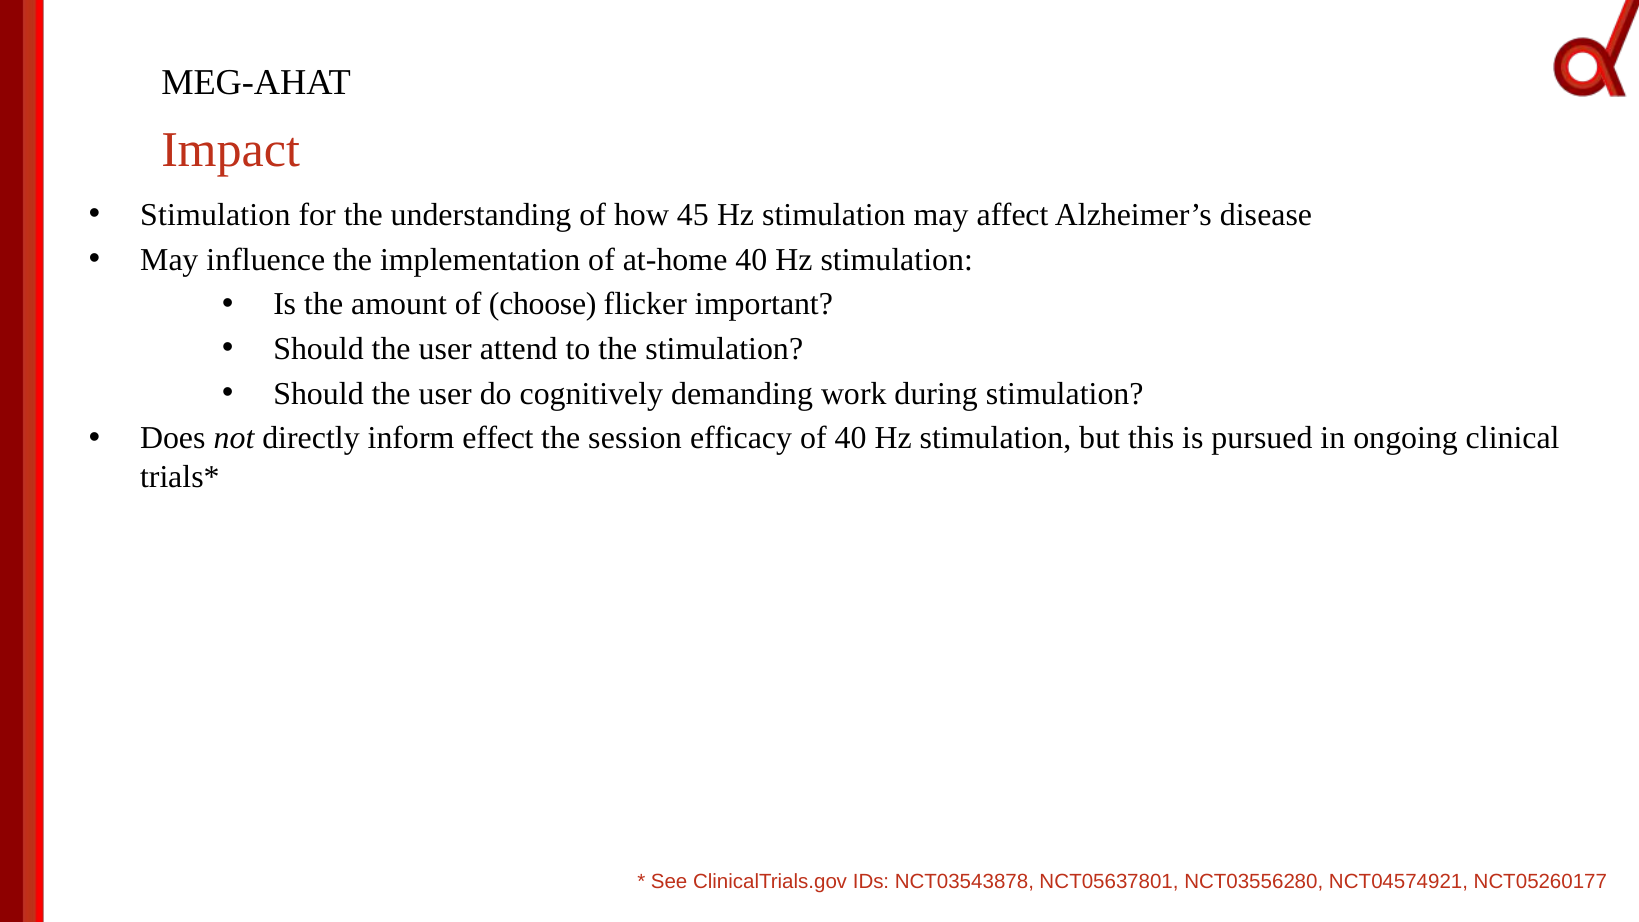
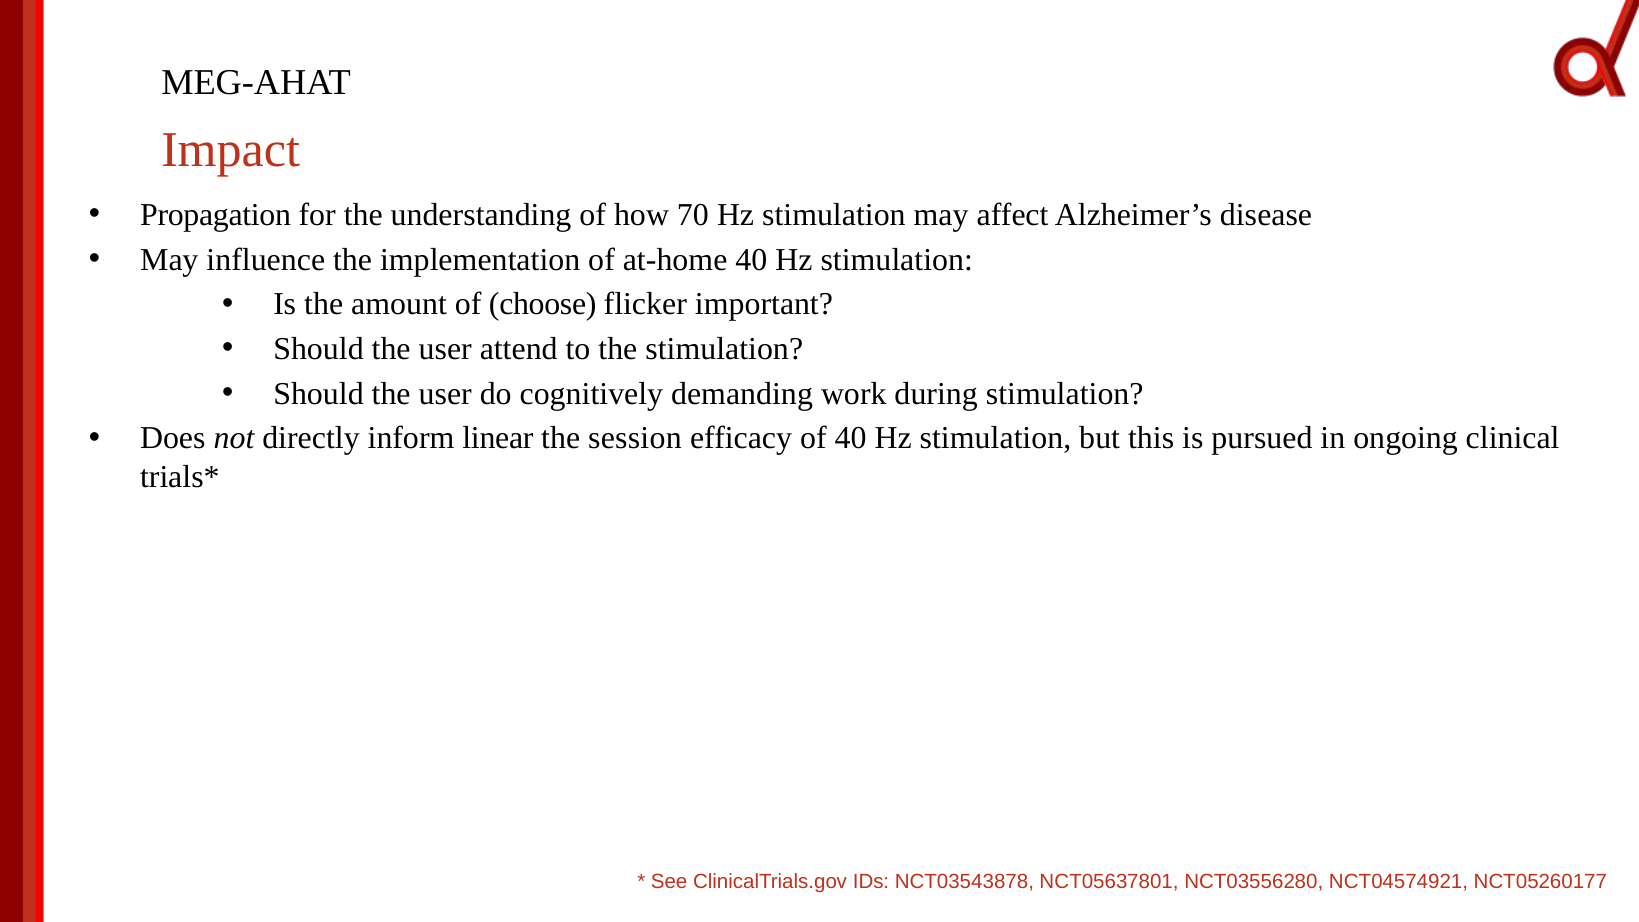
Stimulation at (215, 215): Stimulation -> Propagation
45: 45 -> 70
effect: effect -> linear
